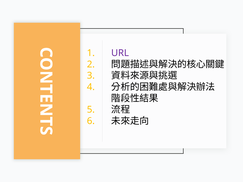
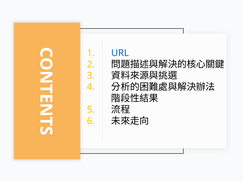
URL colour: purple -> blue
